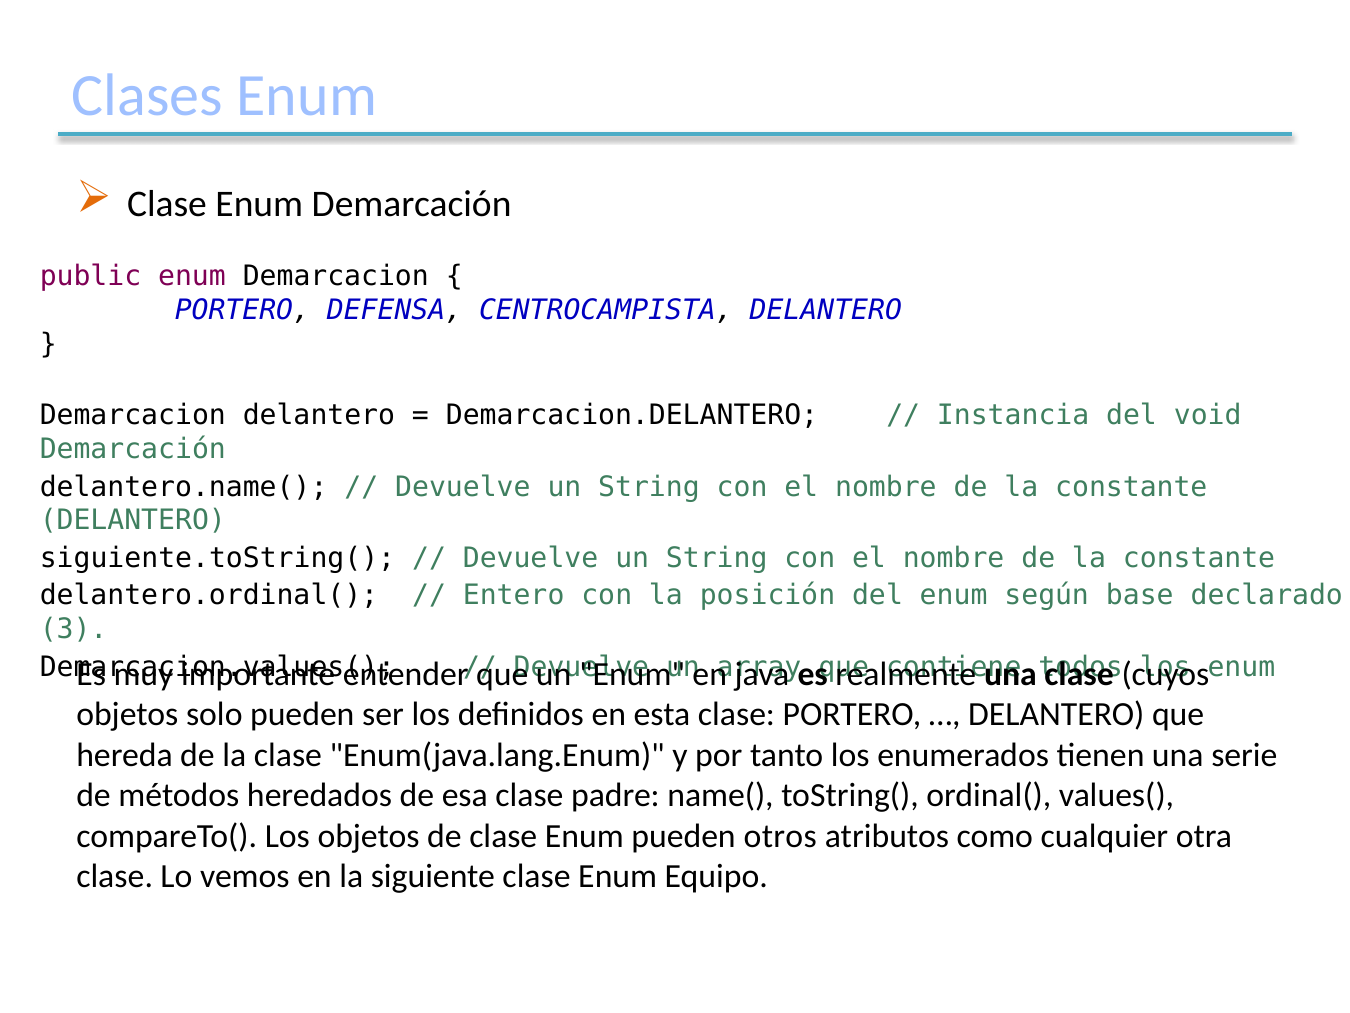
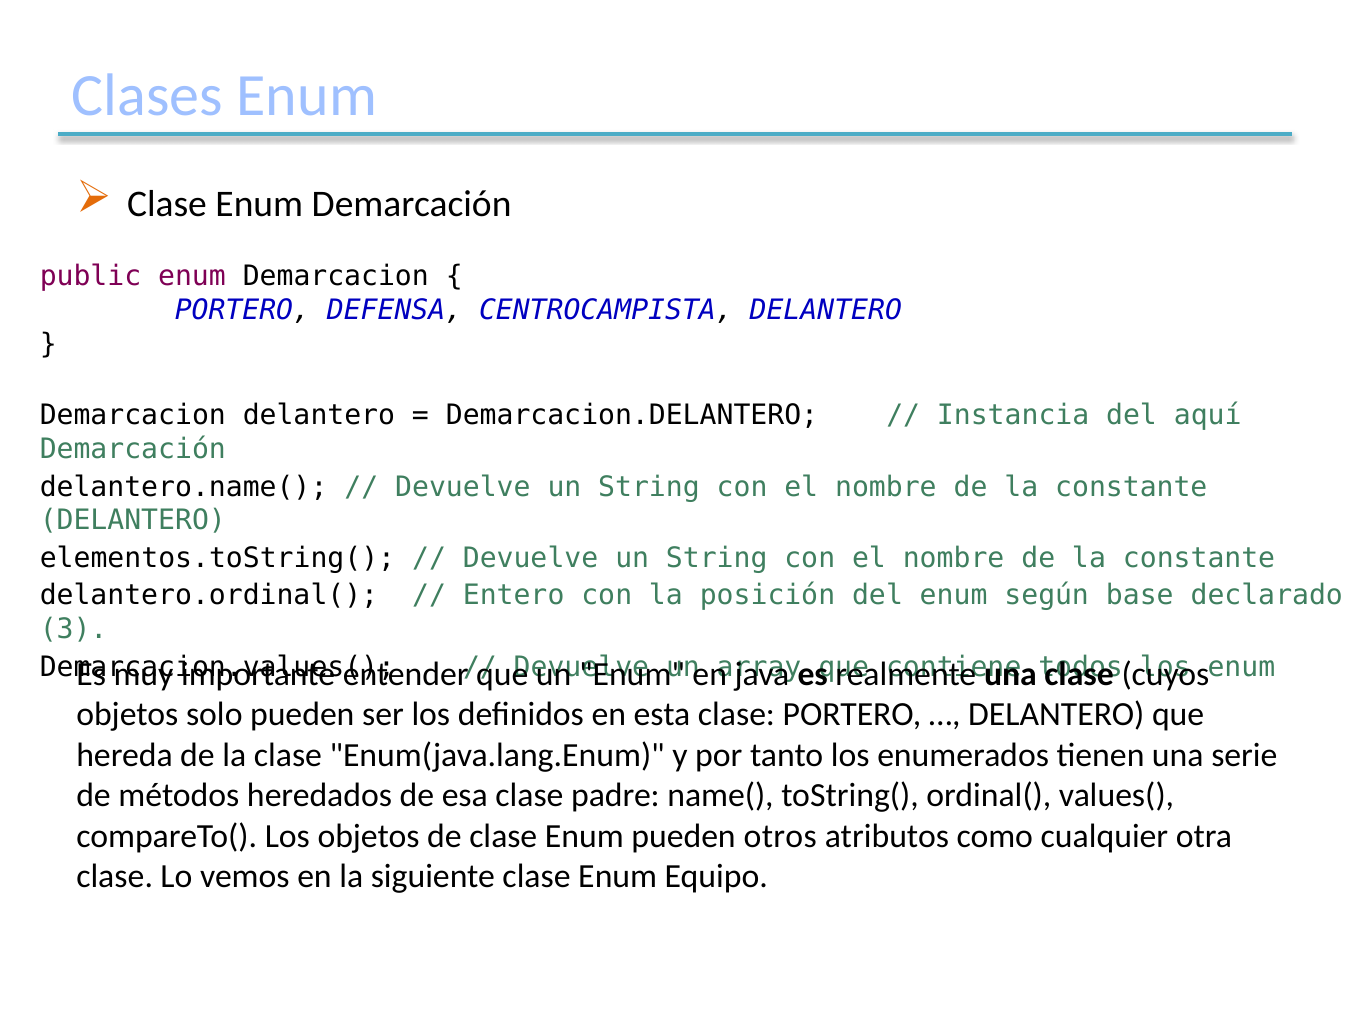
void: void -> aquí
siguiente.toString(: siguiente.toString( -> elementos.toString(
